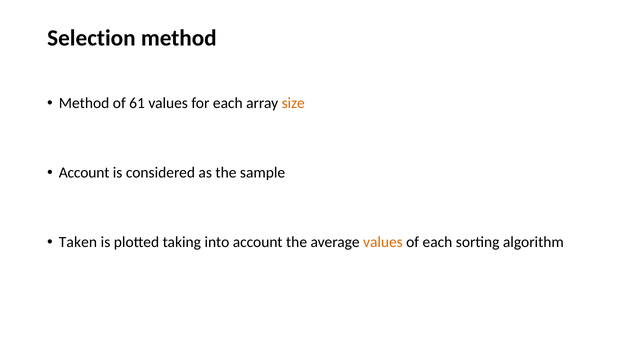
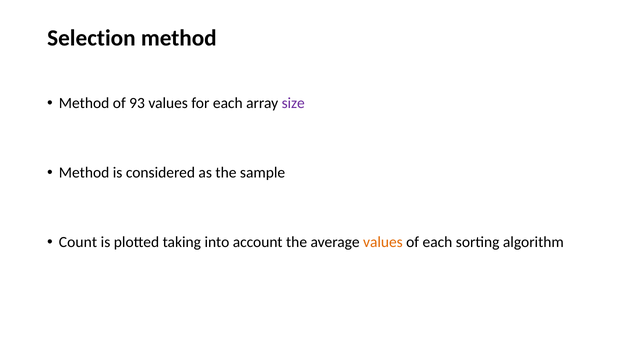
61: 61 -> 93
size colour: orange -> purple
Account at (84, 173): Account -> Method
Taken: Taken -> Count
